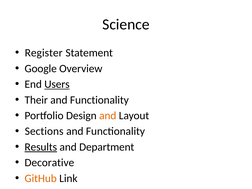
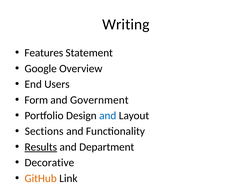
Science: Science -> Writing
Register: Register -> Features
Users underline: present -> none
Their: Their -> Form
Functionality at (99, 100): Functionality -> Government
and at (108, 116) colour: orange -> blue
